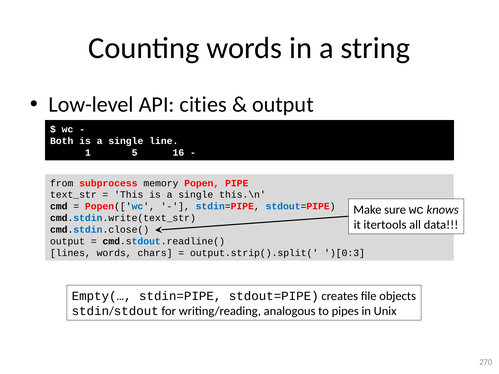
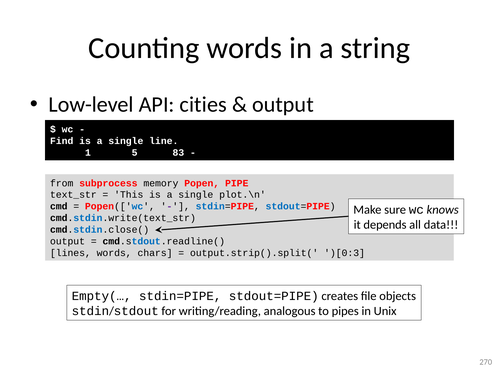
Both: Both -> Find
16: 16 -> 83
this.\n: this.\n -> plot.\n
itertools: itertools -> depends
